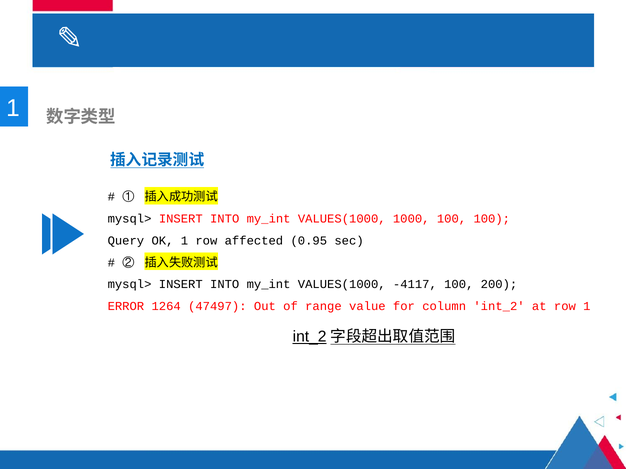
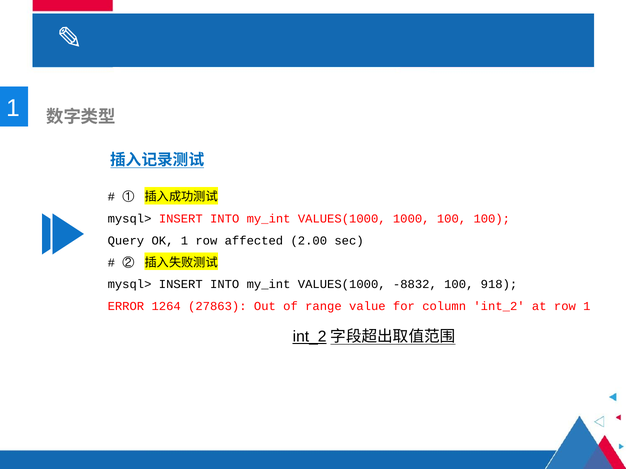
0.95: 0.95 -> 2.00
-4117: -4117 -> -8832
200: 200 -> 918
47497: 47497 -> 27863
